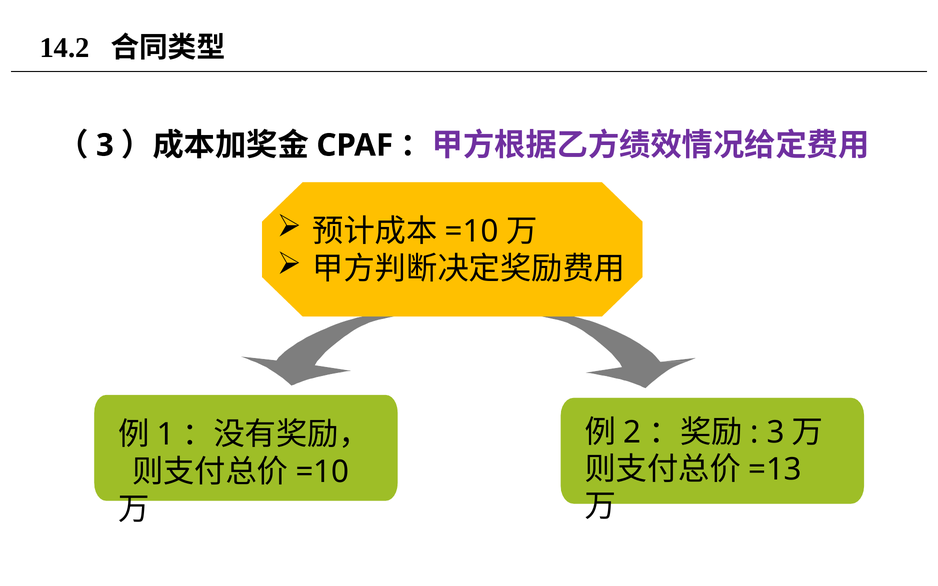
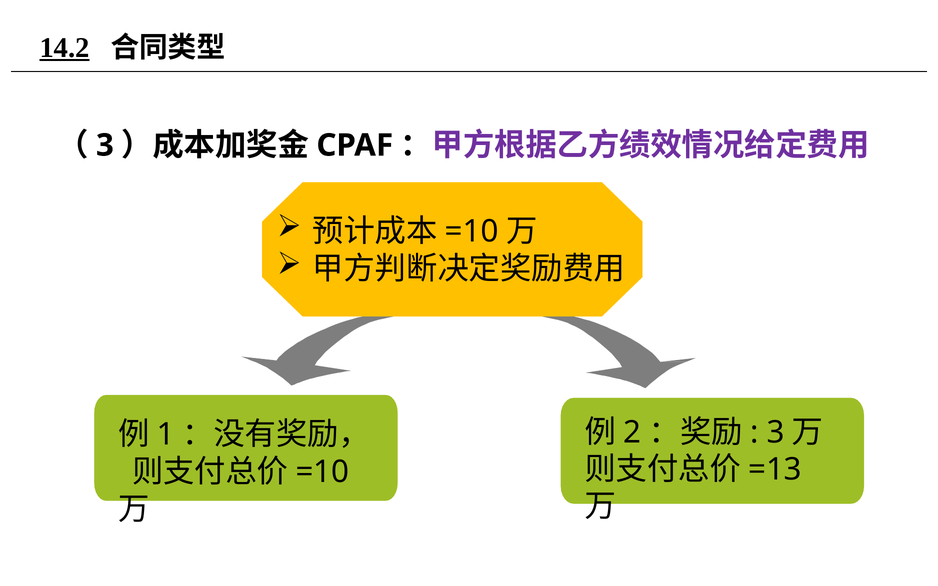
14.2 underline: none -> present
